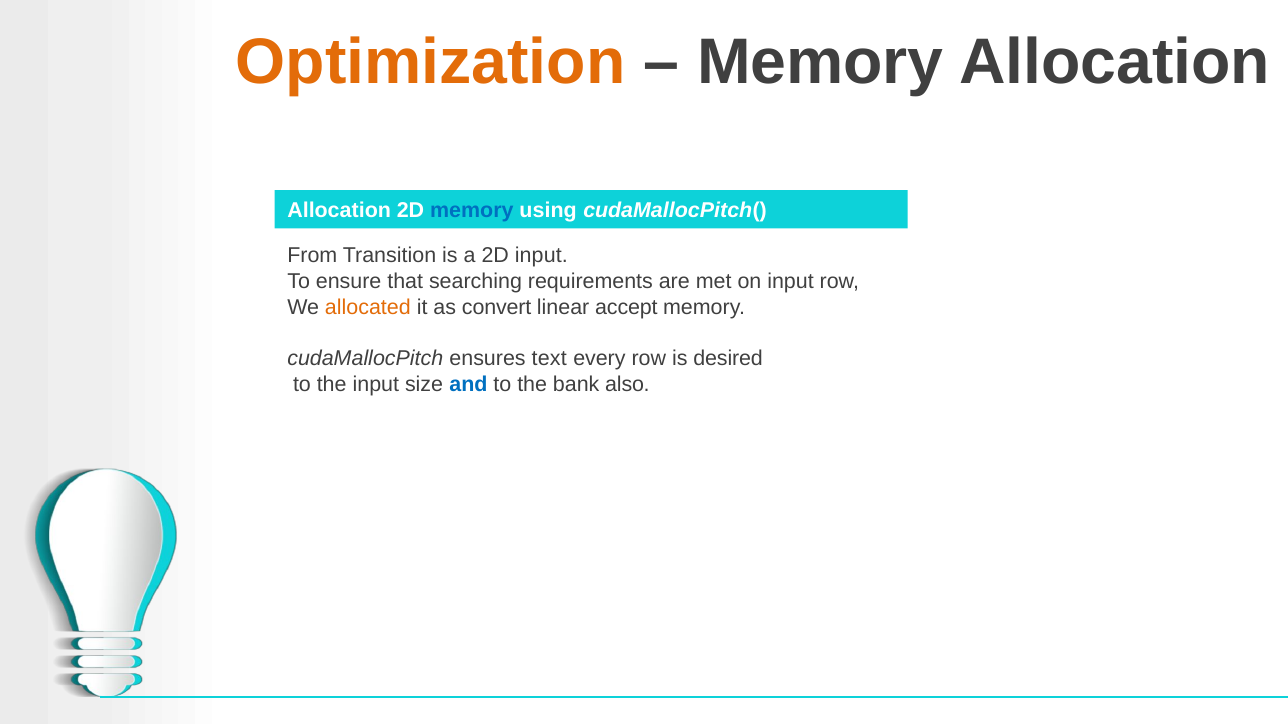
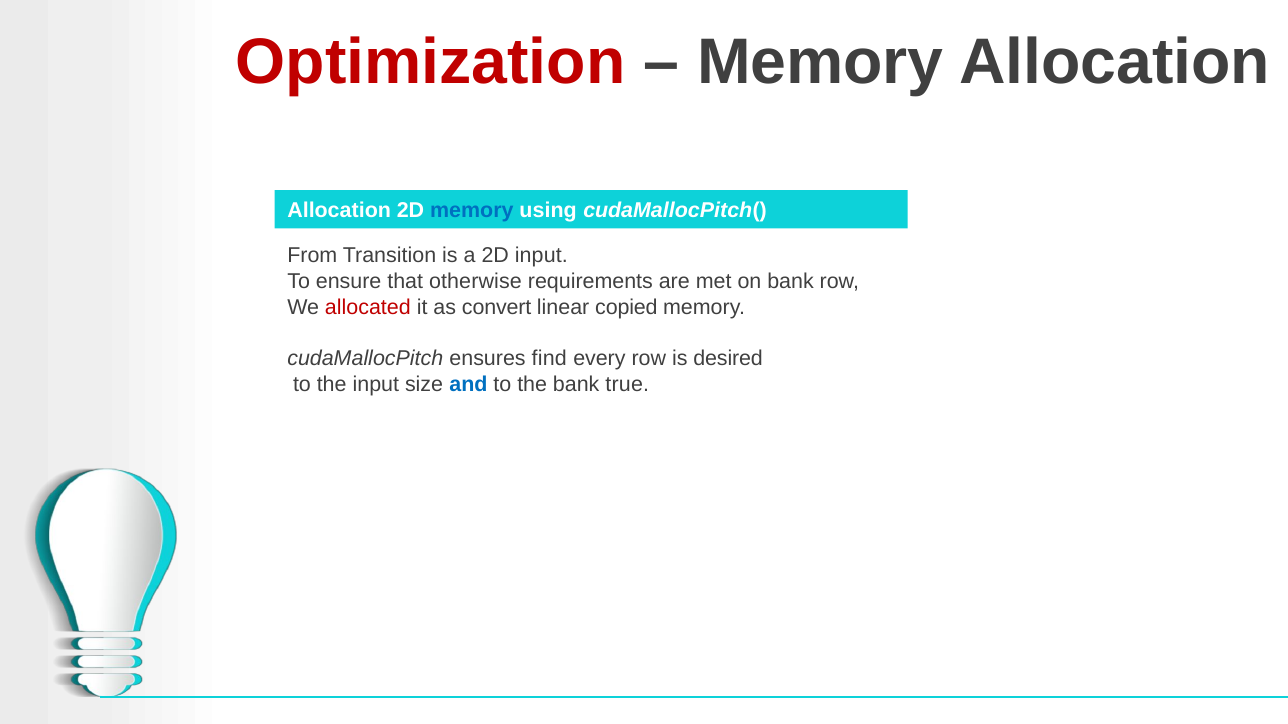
Optimization colour: orange -> red
searching: searching -> otherwise
on input: input -> bank
allocated colour: orange -> red
accept: accept -> copied
text: text -> find
also: also -> true
